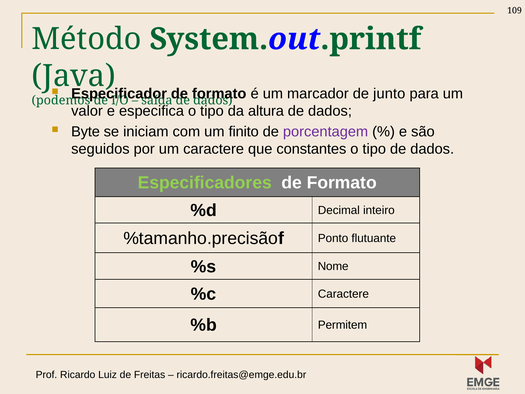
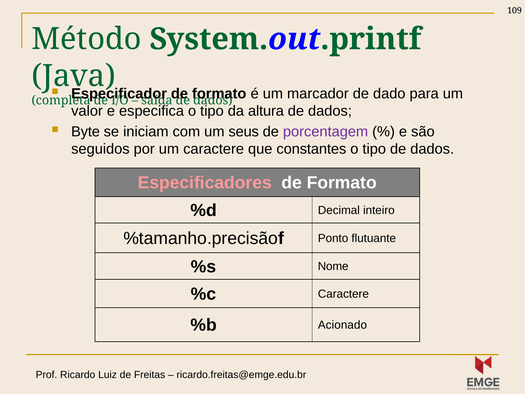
junto: junto -> dado
podemos: podemos -> completa
finito: finito -> seus
Especificadores colour: light green -> pink
Permitem: Permitem -> Acionado
